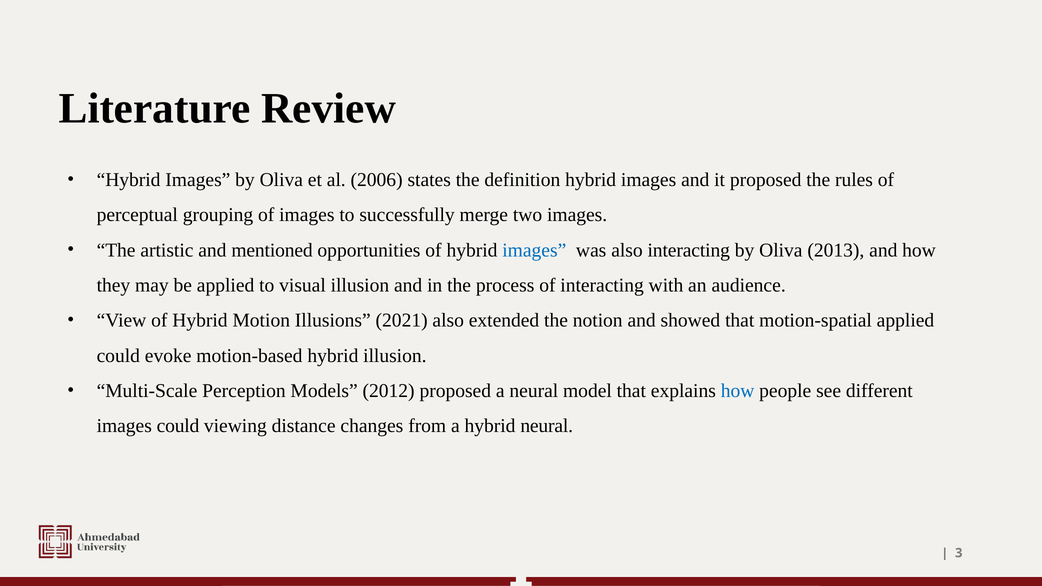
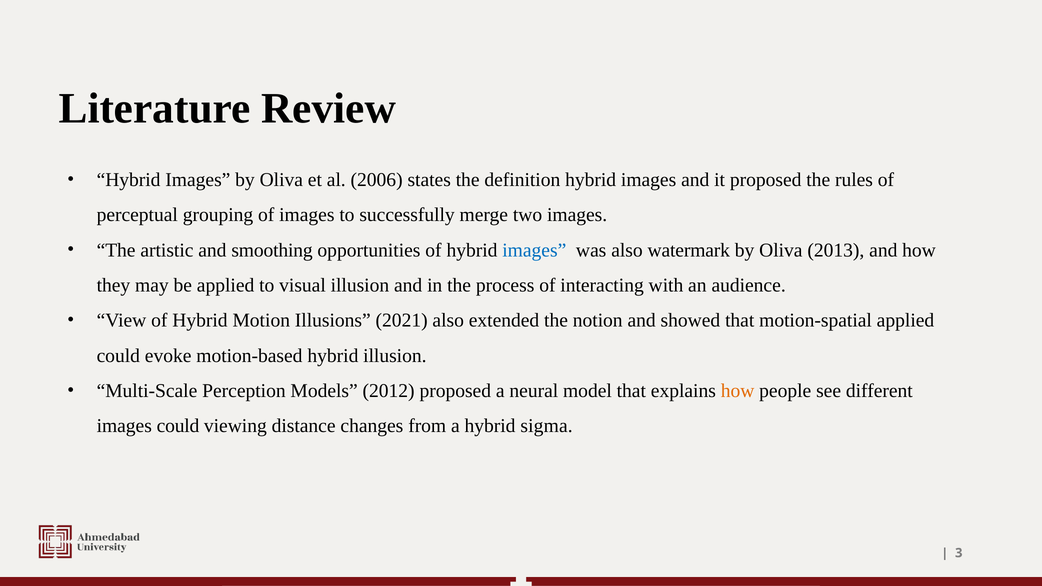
mentioned: mentioned -> smoothing
also interacting: interacting -> watermark
how at (738, 391) colour: blue -> orange
hybrid neural: neural -> sigma
